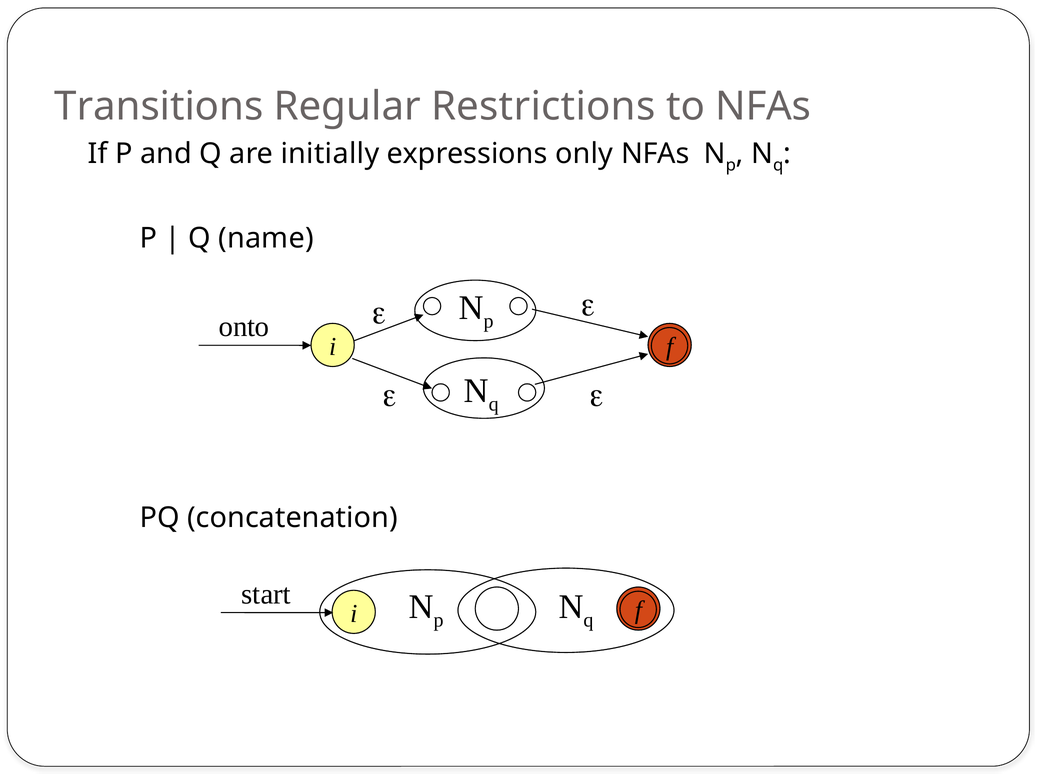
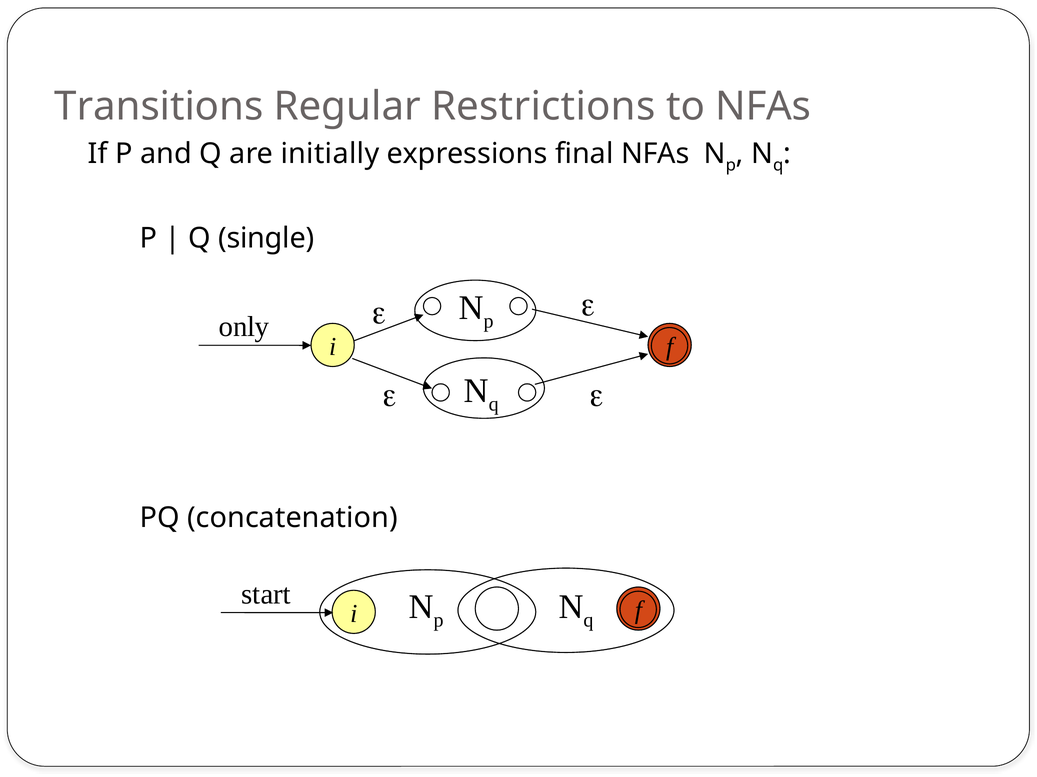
only: only -> final
name: name -> single
onto: onto -> only
